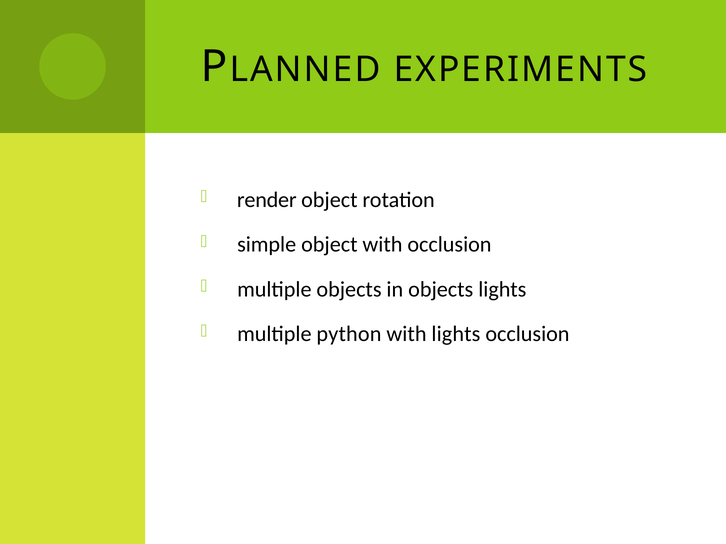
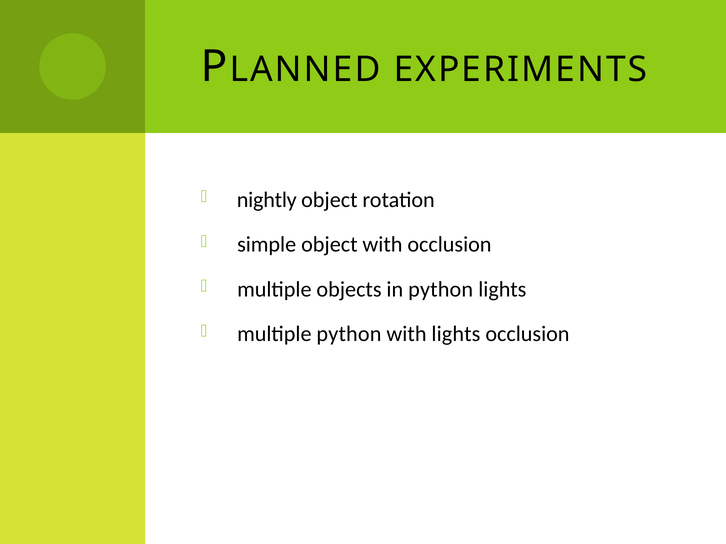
render: render -> nightly
in objects: objects -> python
